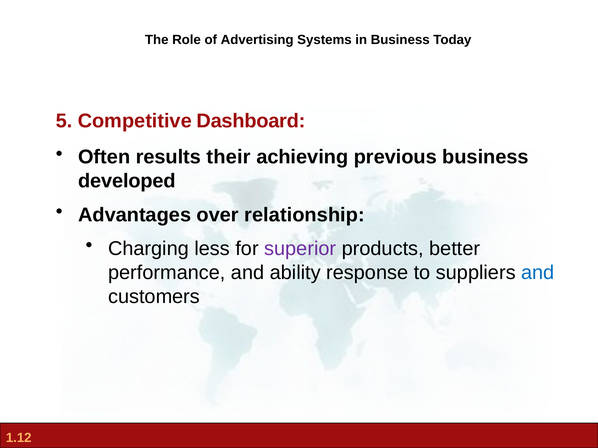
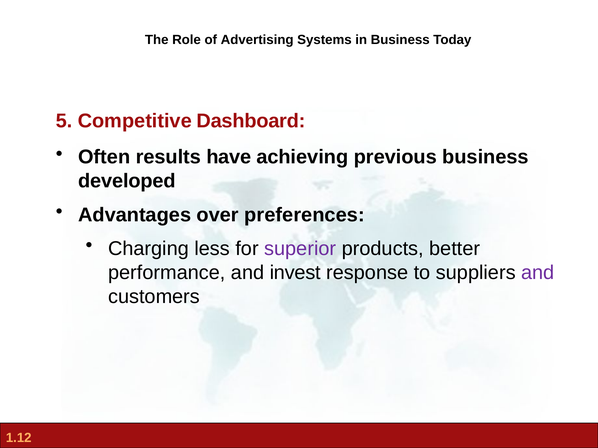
their: their -> have
relationship: relationship -> preferences
ability: ability -> invest
and at (538, 273) colour: blue -> purple
